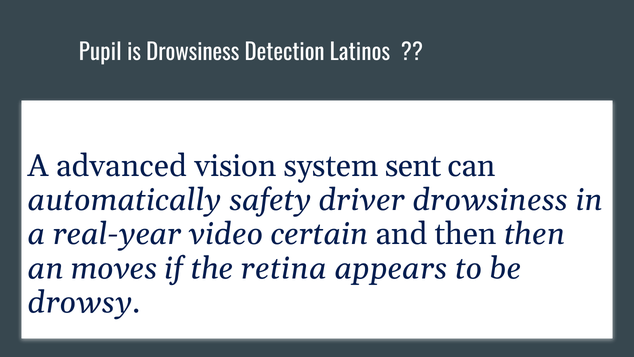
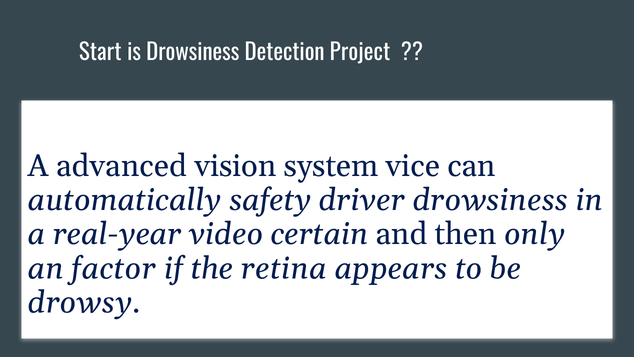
Pupil: Pupil -> Start
Latinos: Latinos -> Project
sent: sent -> vice
then then: then -> only
moves: moves -> factor
